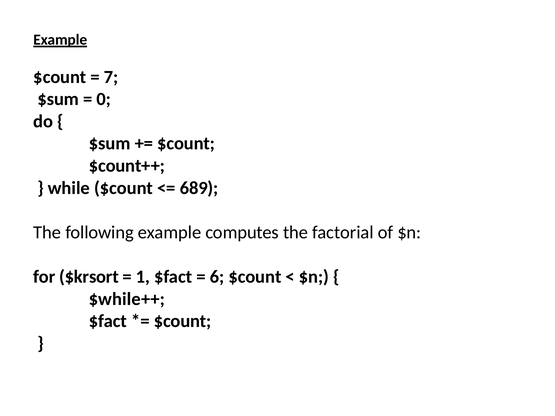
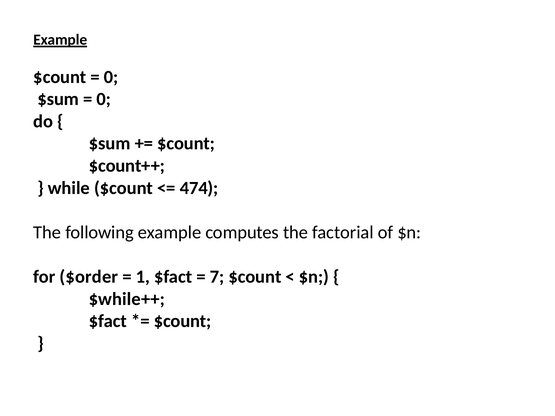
7 at (111, 77): 7 -> 0
689: 689 -> 474
$krsort: $krsort -> $order
6: 6 -> 7
